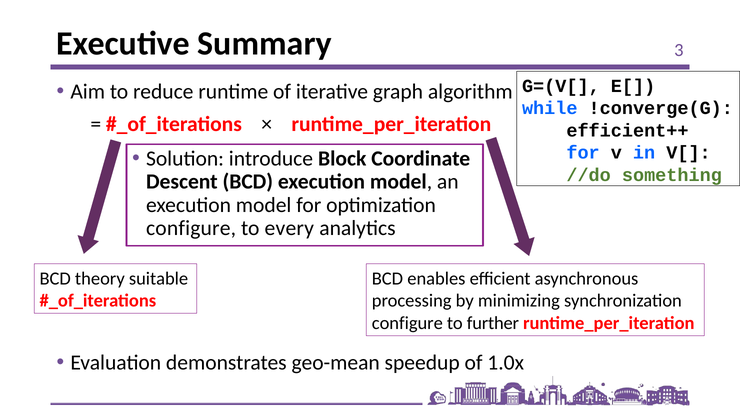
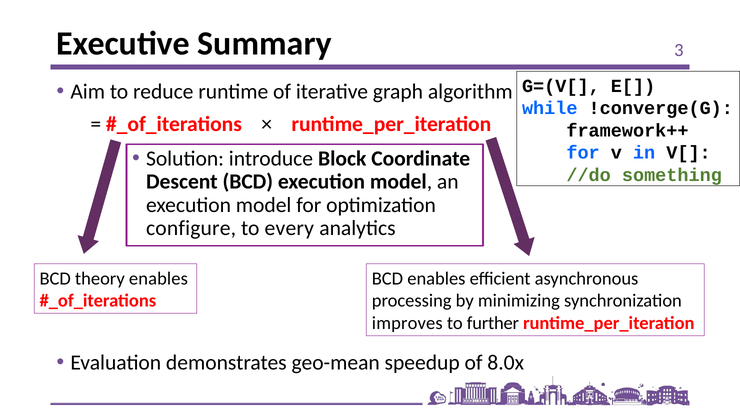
efficient++: efficient++ -> framework++
theory suitable: suitable -> enables
configure at (407, 323): configure -> improves
1.0x: 1.0x -> 8.0x
